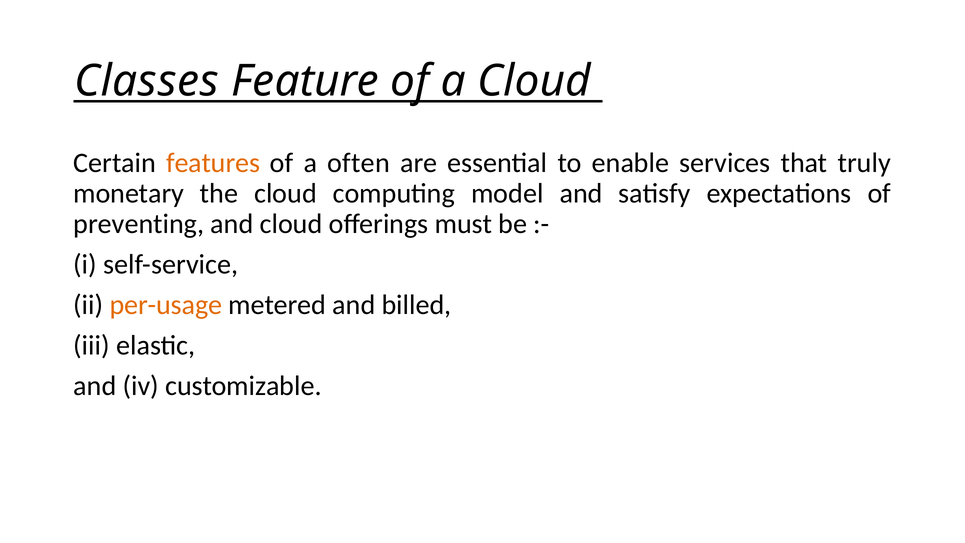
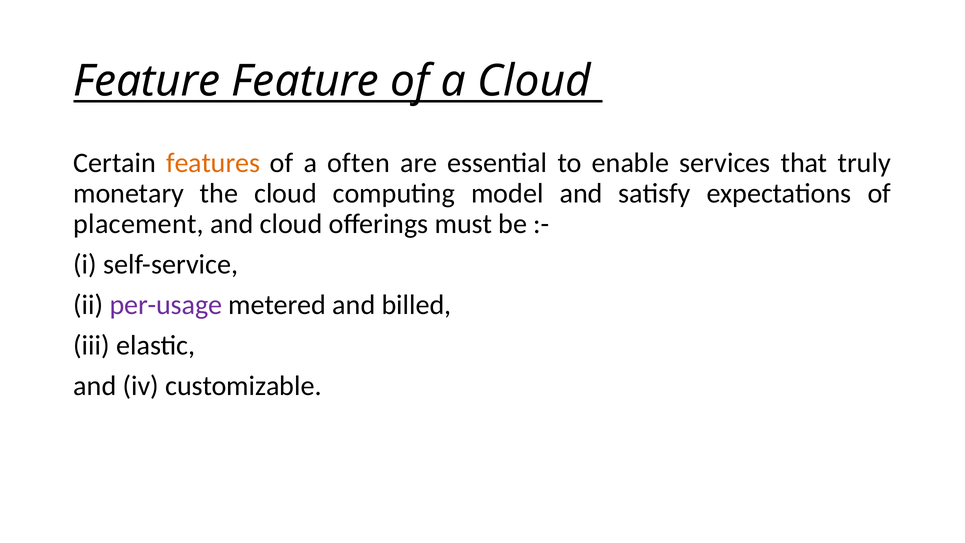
Classes at (146, 81): Classes -> Feature
preventing: preventing -> placement
per-usage colour: orange -> purple
